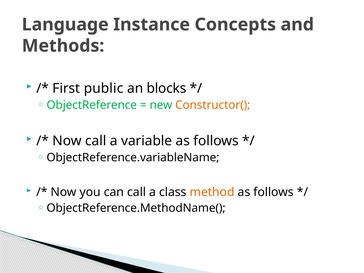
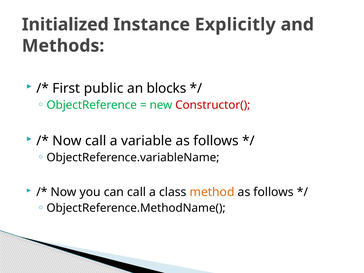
Language: Language -> Initialized
Concepts: Concepts -> Explicitly
Constructor( colour: orange -> red
